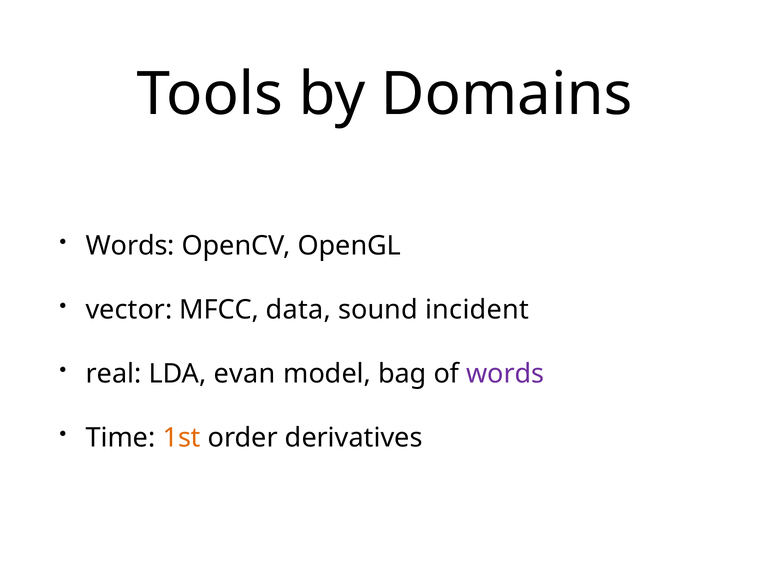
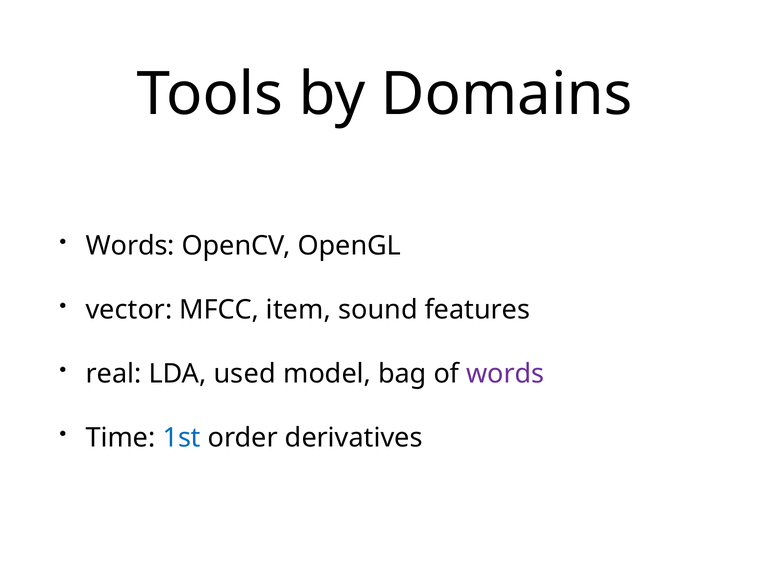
data: data -> item
incident: incident -> features
evan: evan -> used
1st colour: orange -> blue
